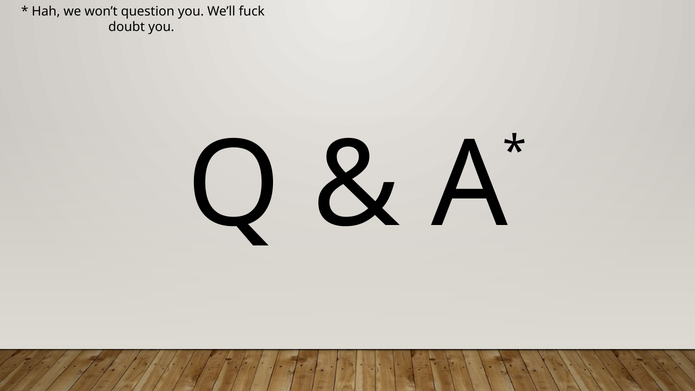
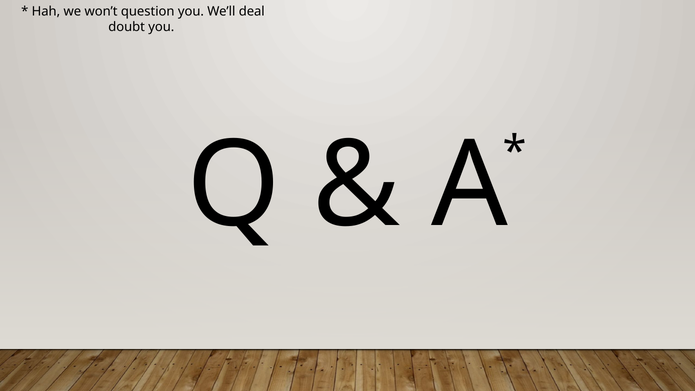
fuck: fuck -> deal
